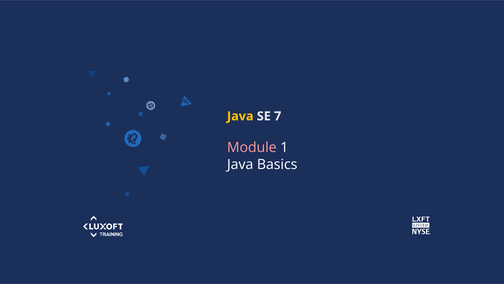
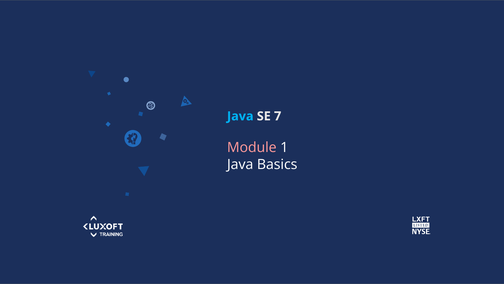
Java at (240, 116) colour: yellow -> light blue
